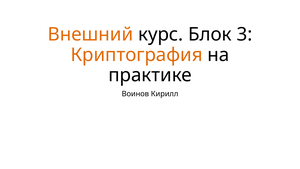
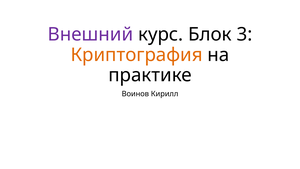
Внешний colour: orange -> purple
